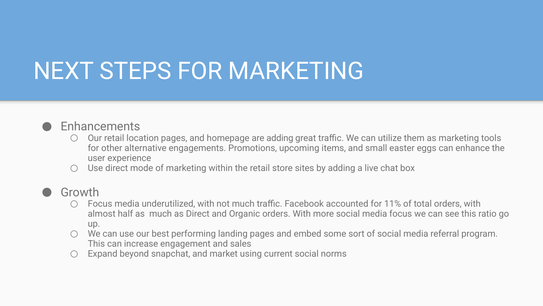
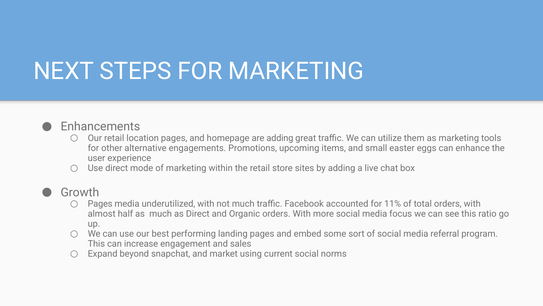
Focus at (100, 204): Focus -> Pages
